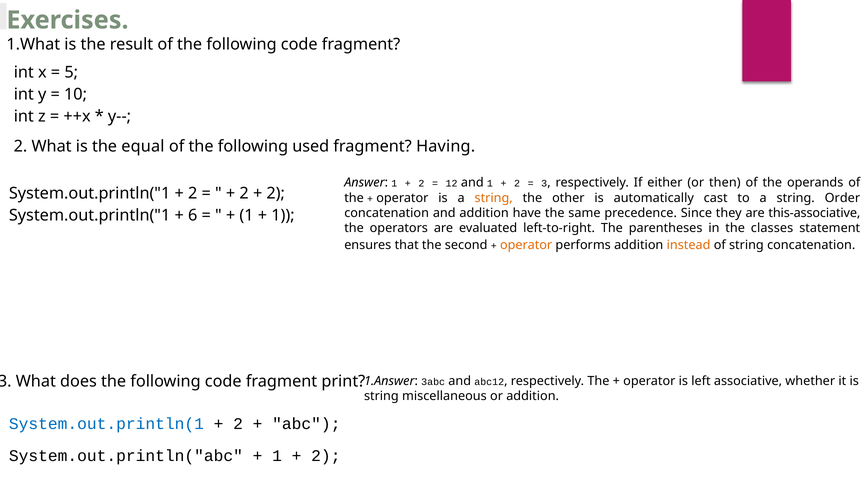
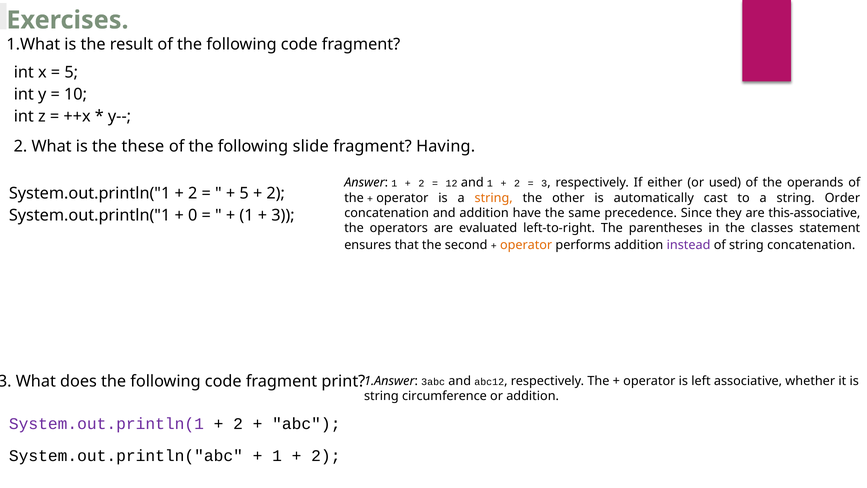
equal: equal -> these
used: used -> slide
then: then -> used
2 at (244, 193): 2 -> 5
6: 6 -> 0
1 at (283, 215): 1 -> 3
instead colour: orange -> purple
miscellaneous: miscellaneous -> circumference
System.out.println(1 colour: blue -> purple
